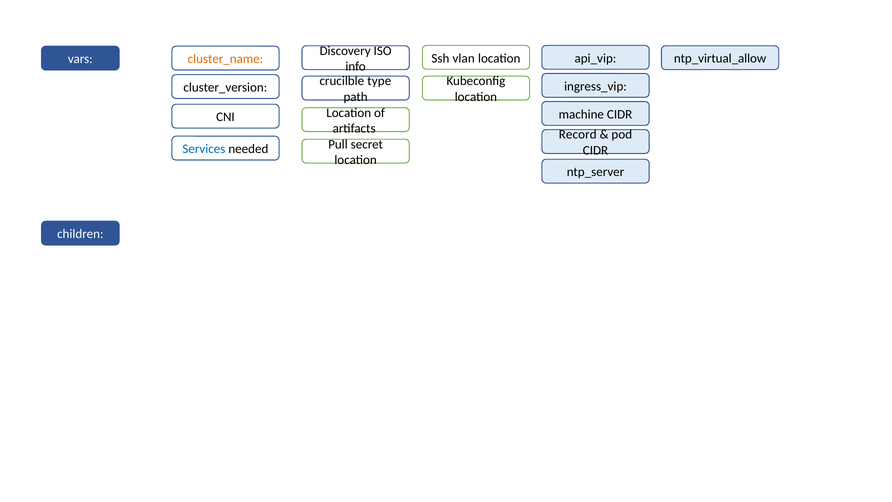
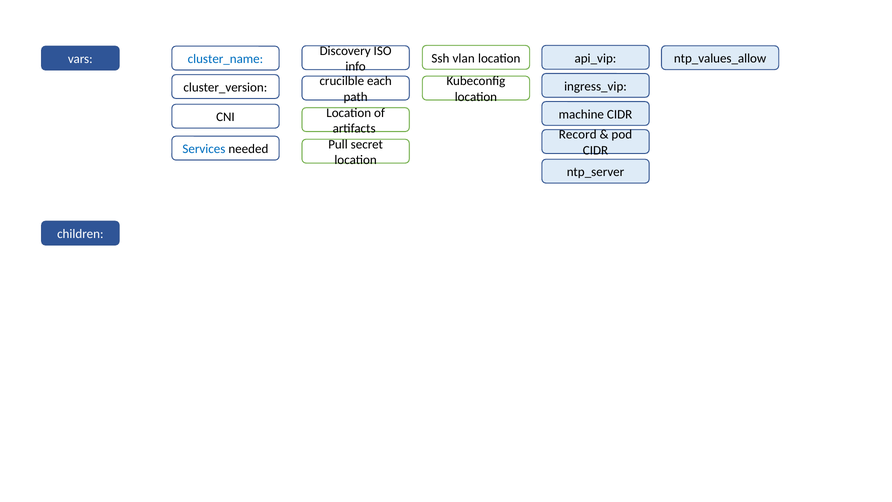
ntp_virtual_allow: ntp_virtual_allow -> ntp_values_allow
cluster_name colour: orange -> blue
type: type -> each
